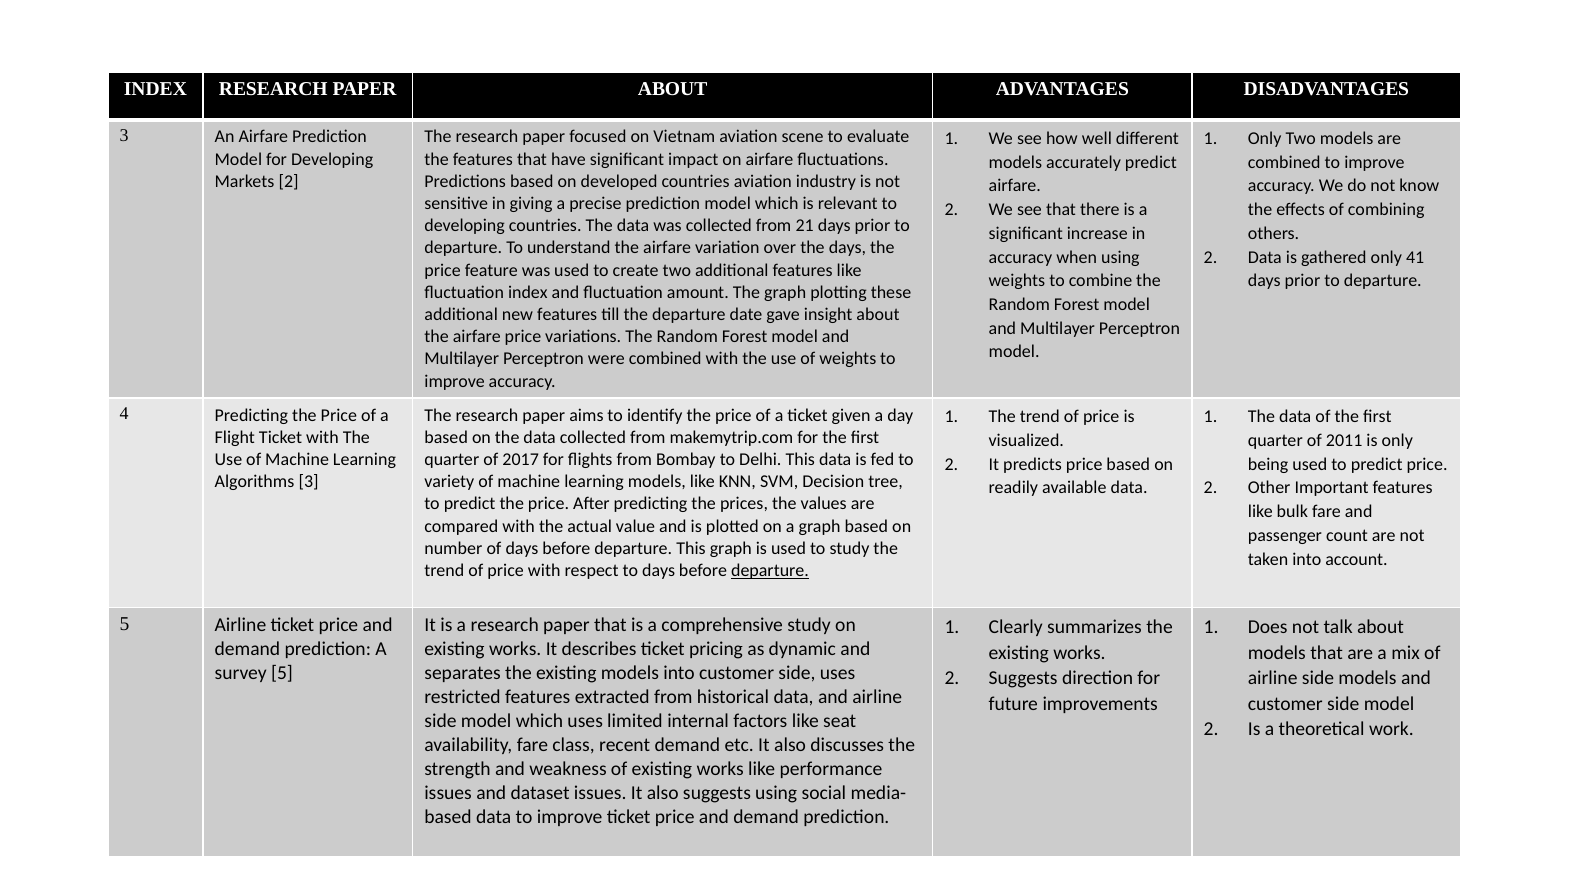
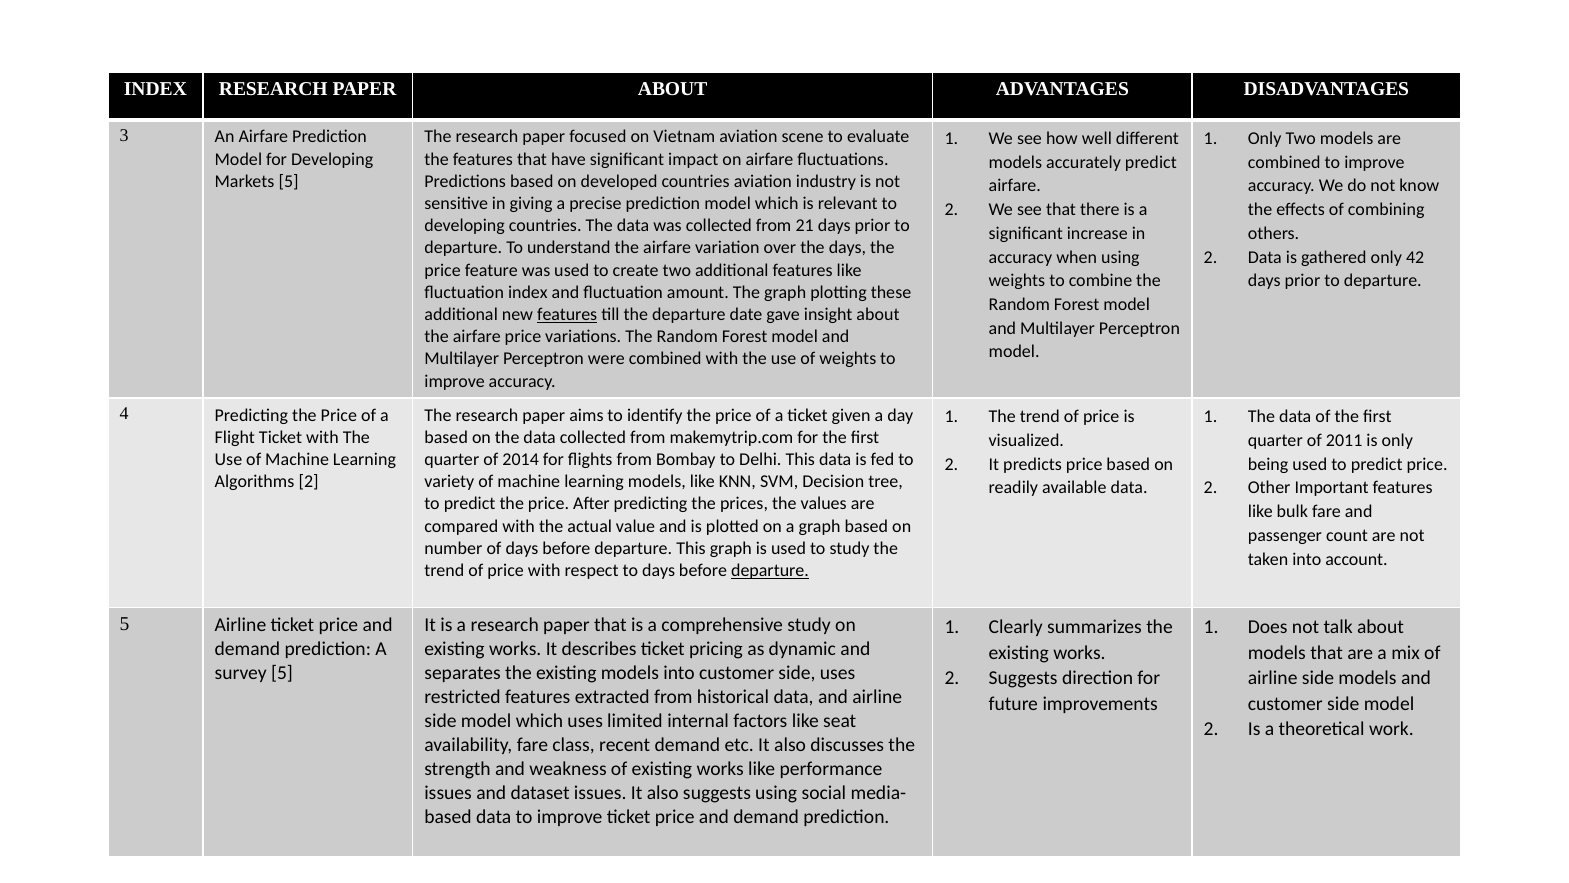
Markets 2: 2 -> 5
41: 41 -> 42
features at (567, 314) underline: none -> present
2017: 2017 -> 2014
Algorithms 3: 3 -> 2
